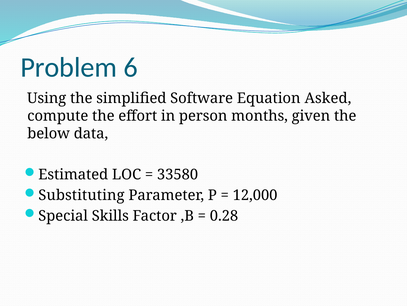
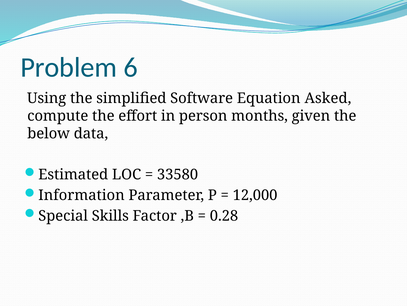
Substituting: Substituting -> Information
